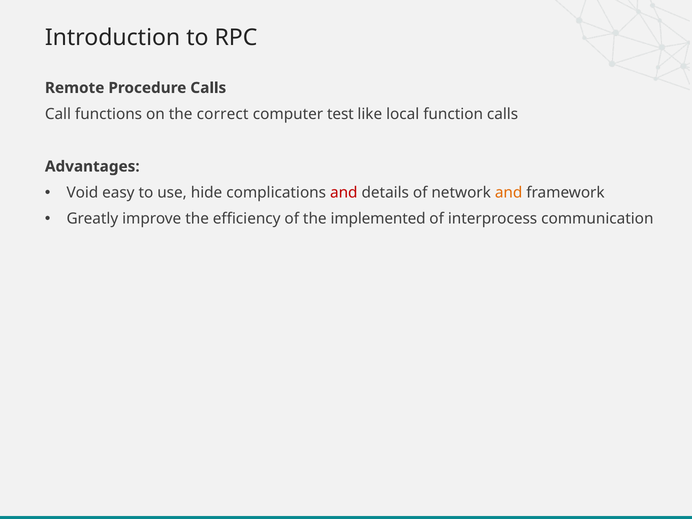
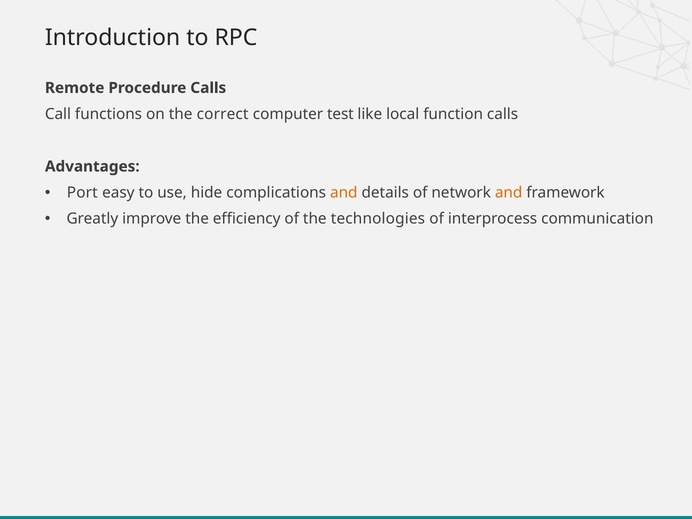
Void: Void -> Port
and at (344, 193) colour: red -> orange
implemented: implemented -> technologies
